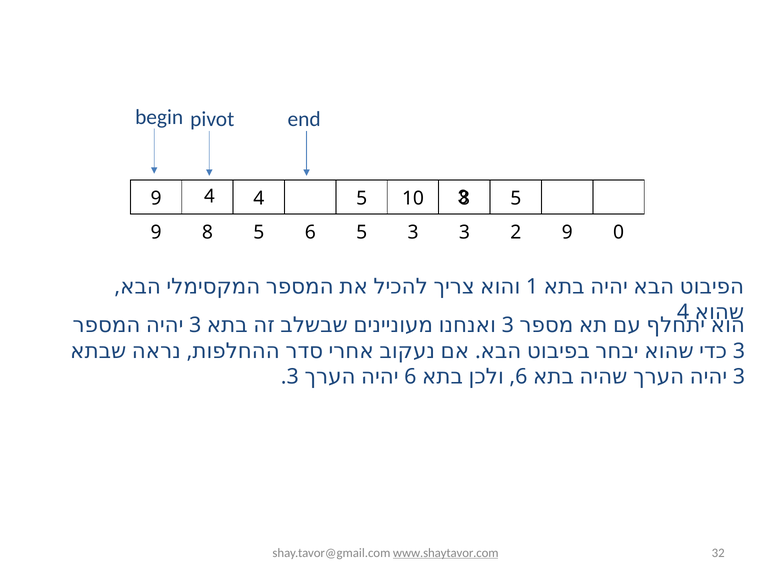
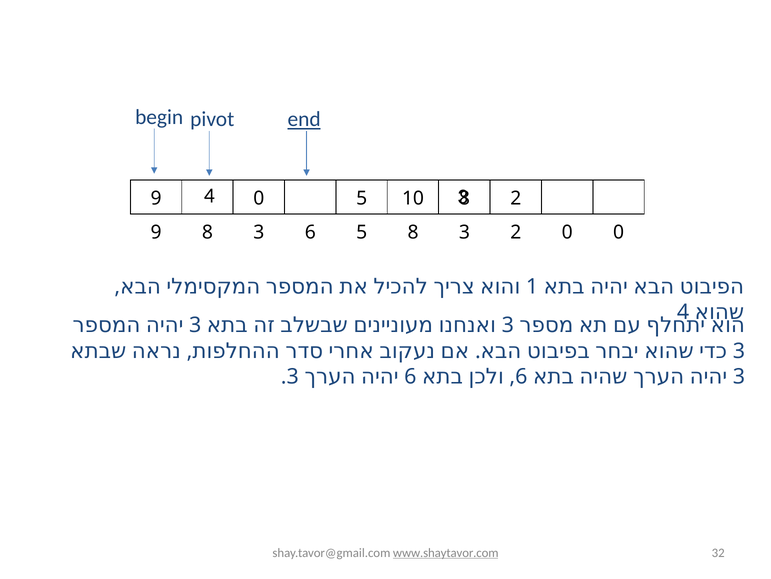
end underline: none -> present
9 4: 4 -> 0
5 at (516, 198): 5 -> 2
9 8 5: 5 -> 3
5 3: 3 -> 8
2 9: 9 -> 0
